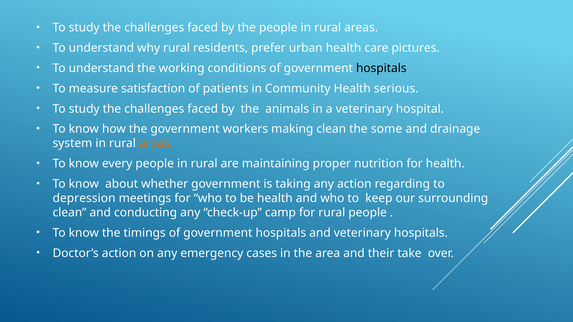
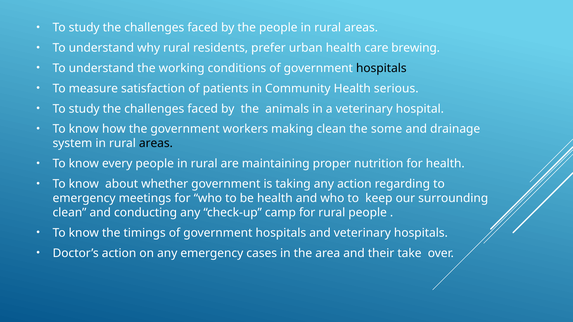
pictures: pictures -> brewing
areas at (156, 144) colour: orange -> black
depression at (84, 198): depression -> emergency
